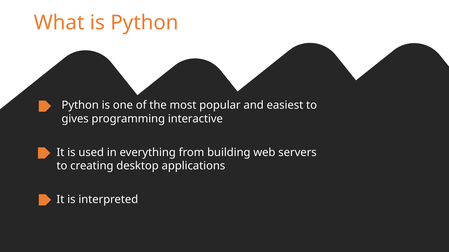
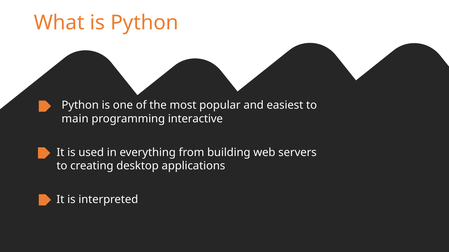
gives: gives -> main
